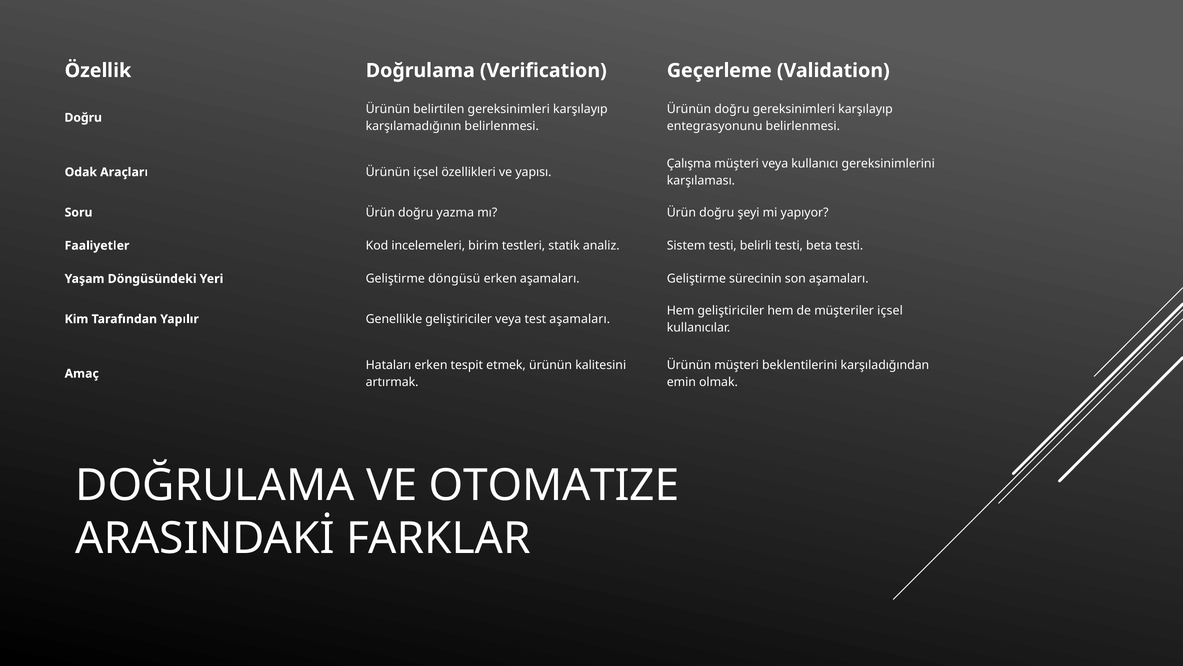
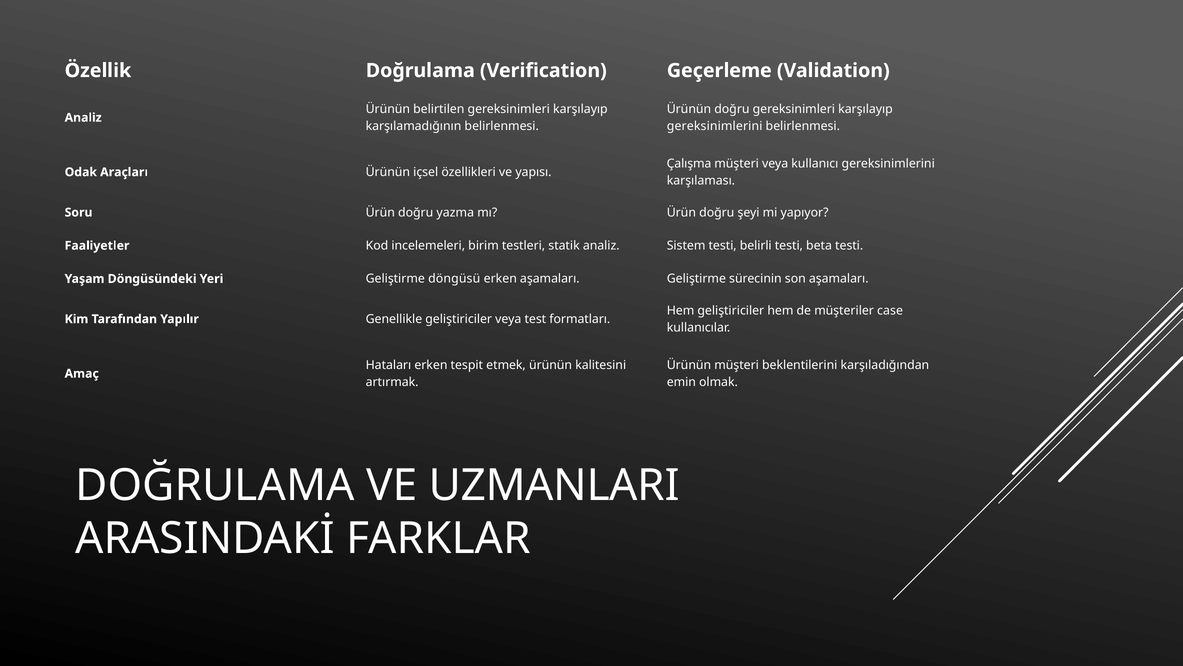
Doğru at (83, 118): Doğru -> Analiz
entegrasyonunu at (715, 126): entegrasyonunu -> gereksinimlerini
müşteriler içsel: içsel -> case
test aşamaları: aşamaları -> formatları
OTOMATIZE: OTOMATIZE -> UZMANLARI
